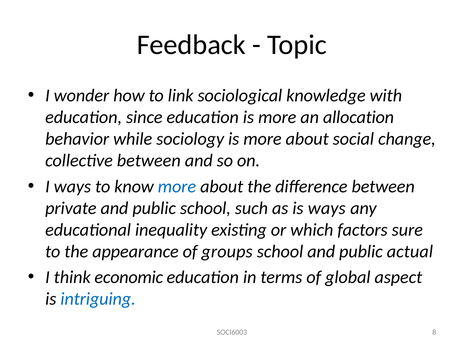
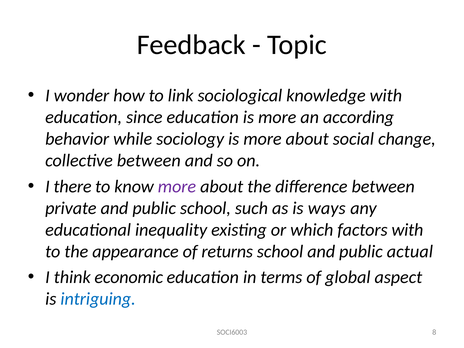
allocation: allocation -> according
I ways: ways -> there
more at (177, 186) colour: blue -> purple
factors sure: sure -> with
groups: groups -> returns
